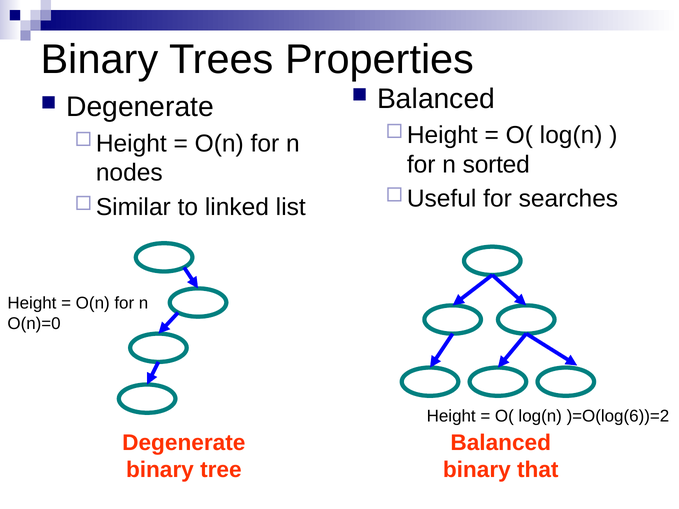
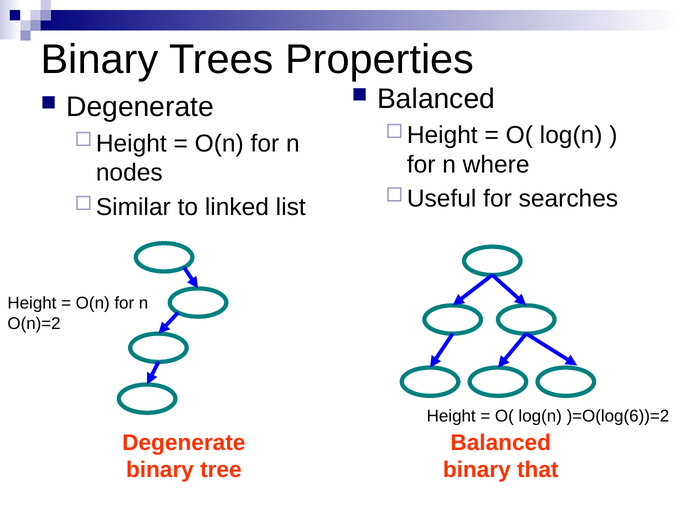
sorted: sorted -> where
O(n)=0: O(n)=0 -> O(n)=2
